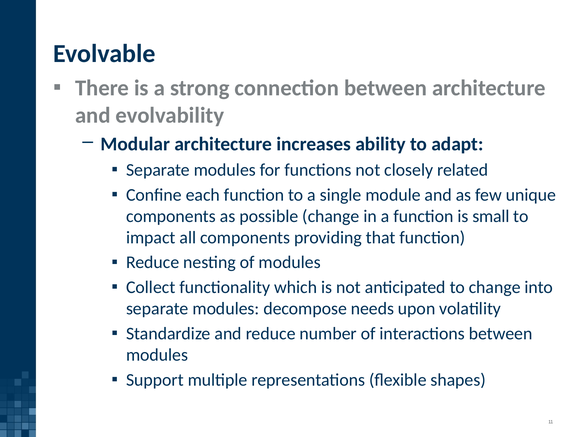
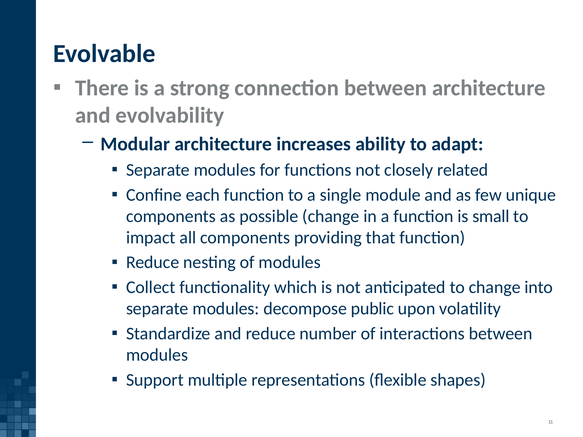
needs: needs -> public
